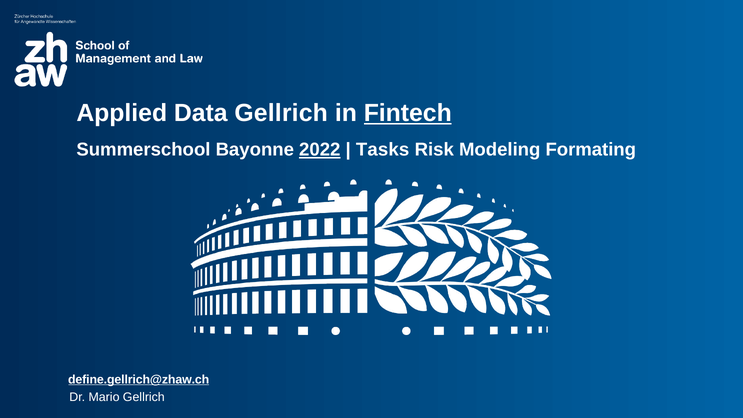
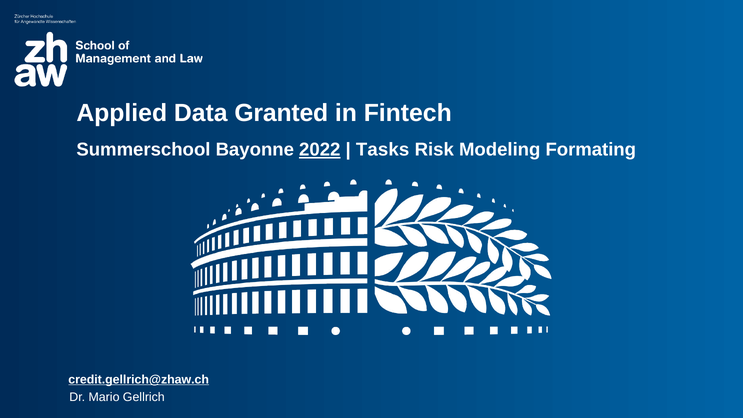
Data Gellrich: Gellrich -> Granted
Fintech underline: present -> none
define.gellrich@zhaw.ch: define.gellrich@zhaw.ch -> credit.gellrich@zhaw.ch
